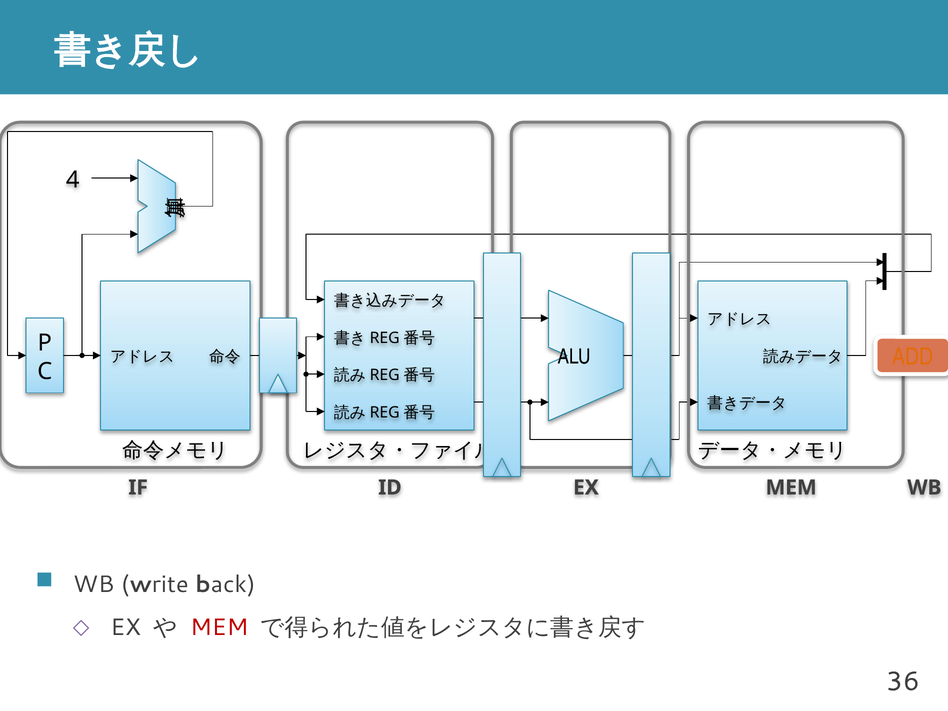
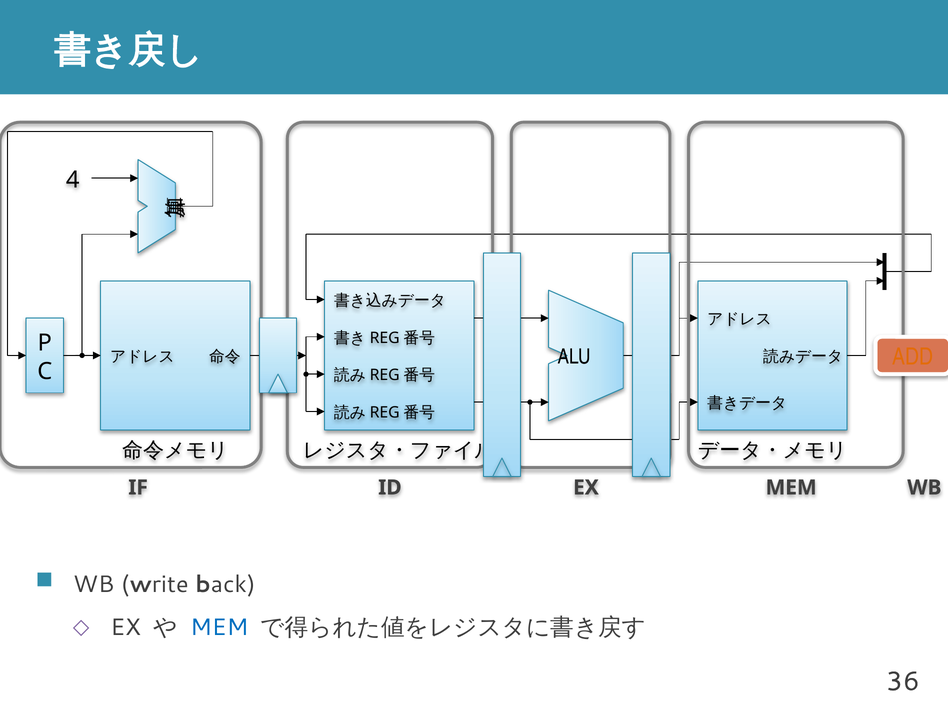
MEM at (219, 627) colour: red -> blue
